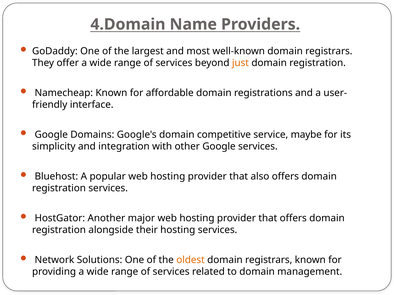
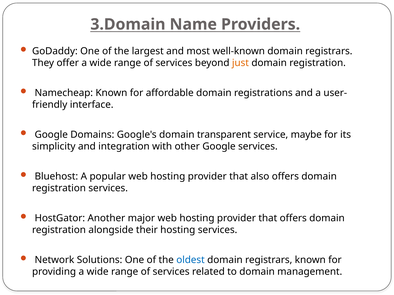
4.Domain: 4.Domain -> 3.Domain
competitive: competitive -> transparent
oldest colour: orange -> blue
